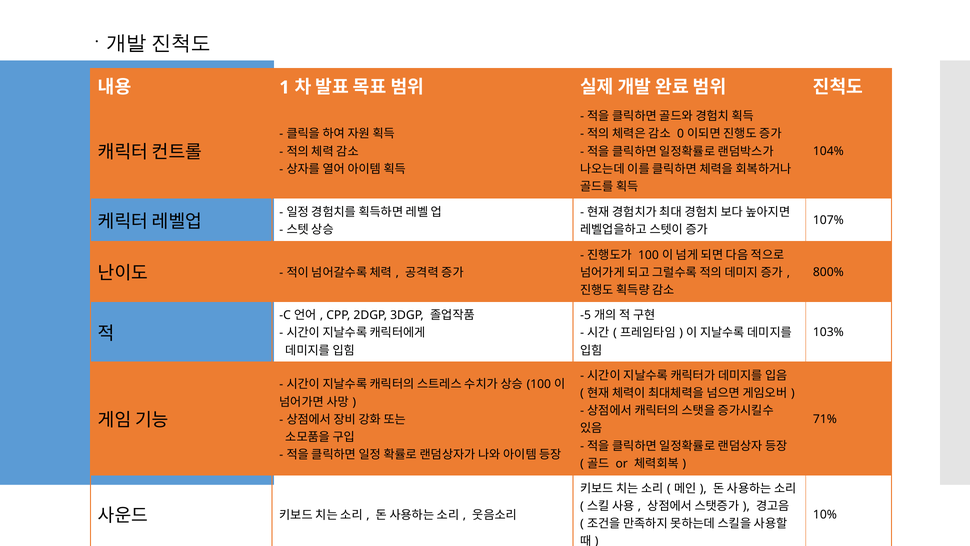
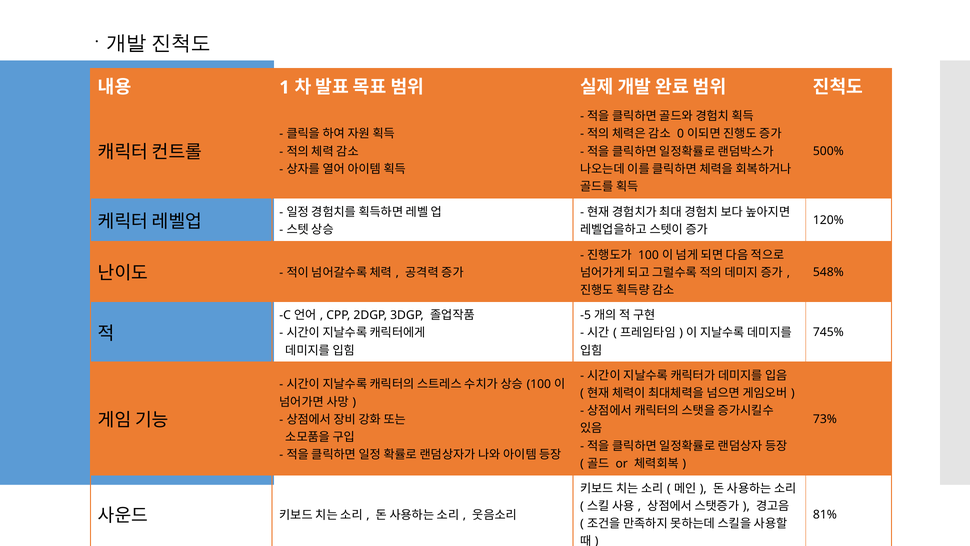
104%: 104% -> 500%
107%: 107% -> 120%
800%: 800% -> 548%
103%: 103% -> 745%
71%: 71% -> 73%
10%: 10% -> 81%
